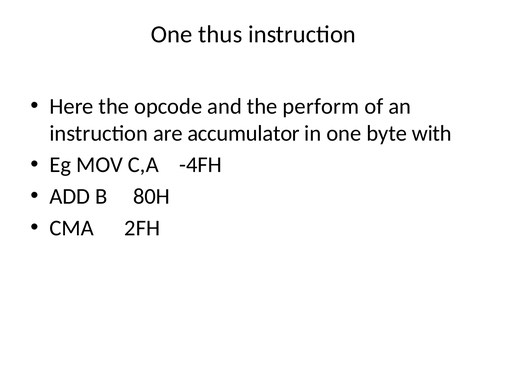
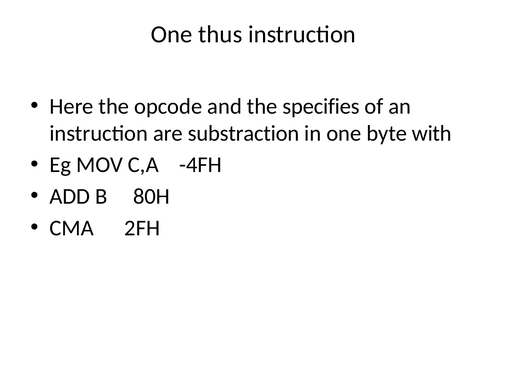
perform: perform -> specifies
accumulator: accumulator -> substraction
